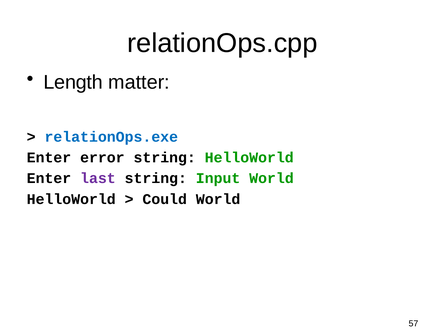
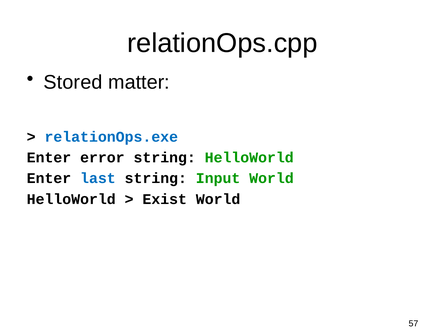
Length: Length -> Stored
last colour: purple -> blue
Could: Could -> Exist
